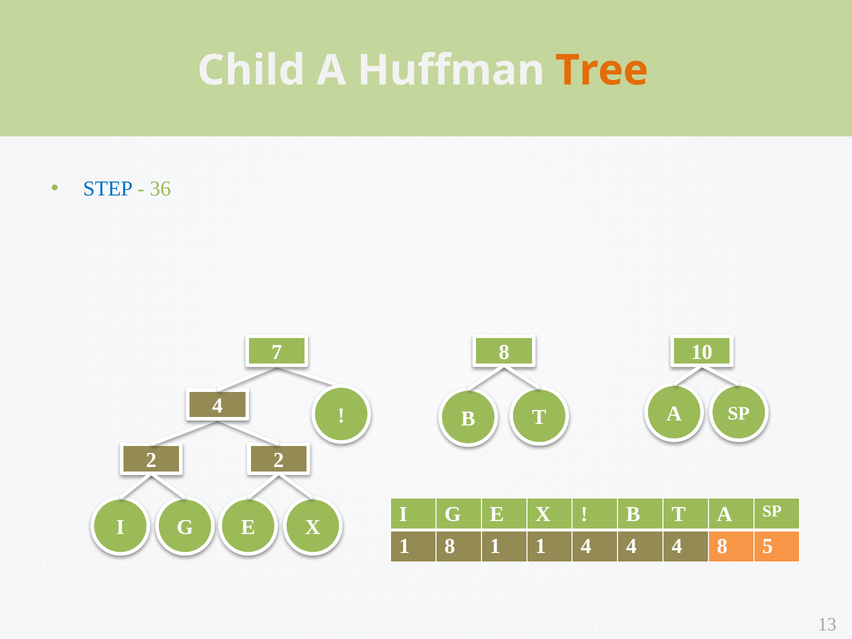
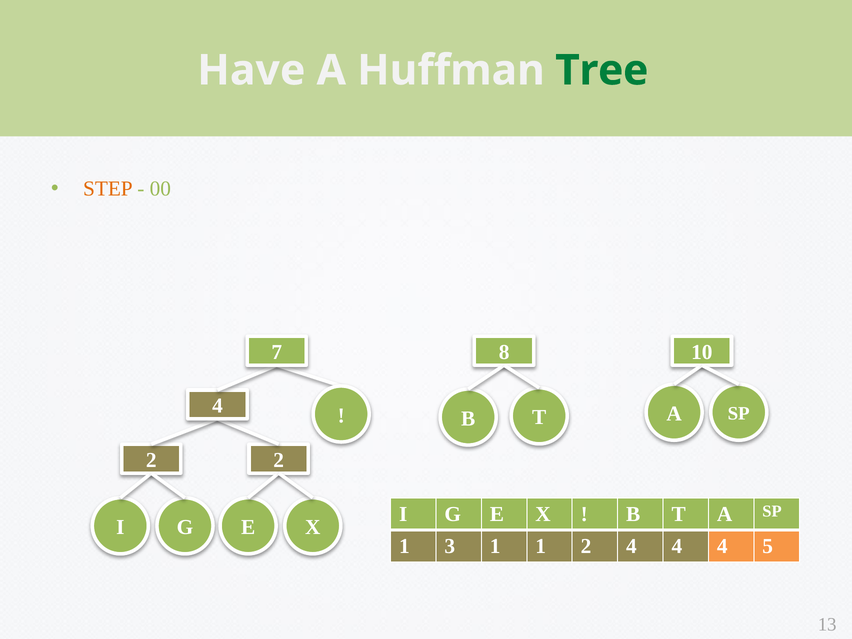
Child: Child -> Have
Tree colour: orange -> green
STEP colour: blue -> orange
36: 36 -> 00
1 8: 8 -> 3
1 4: 4 -> 2
4 4 8: 8 -> 4
